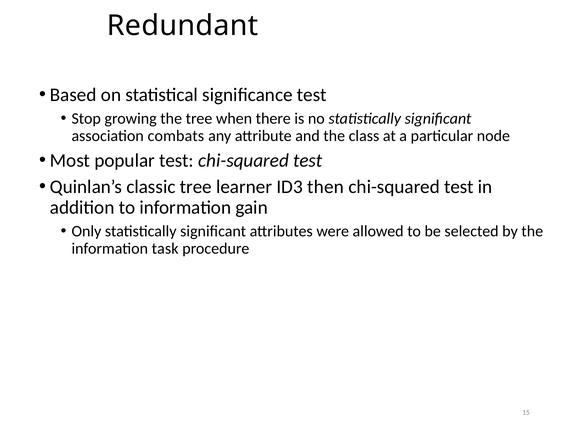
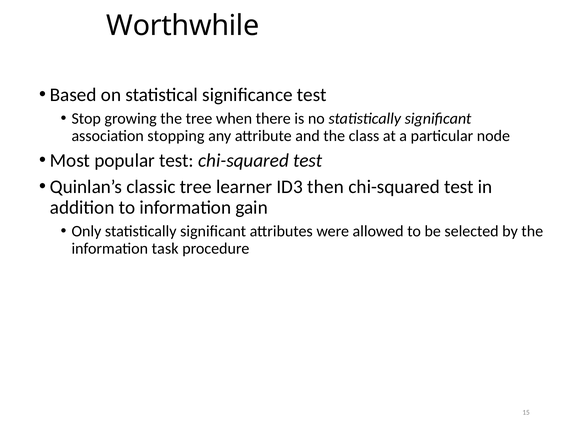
Redundant: Redundant -> Worthwhile
combats: combats -> stopping
